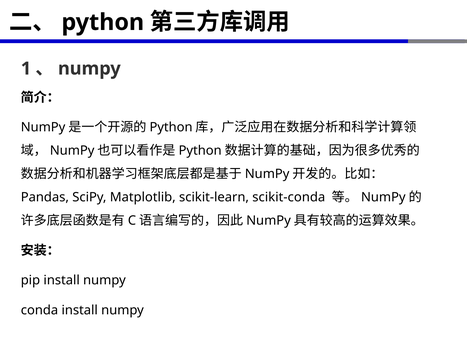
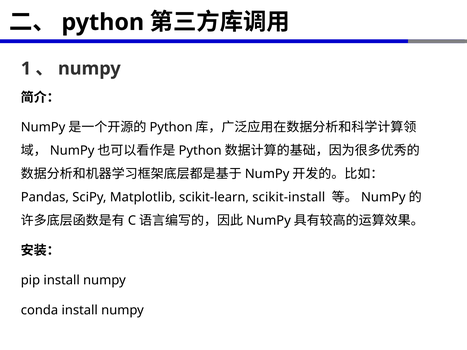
scikit-conda: scikit-conda -> scikit-install
